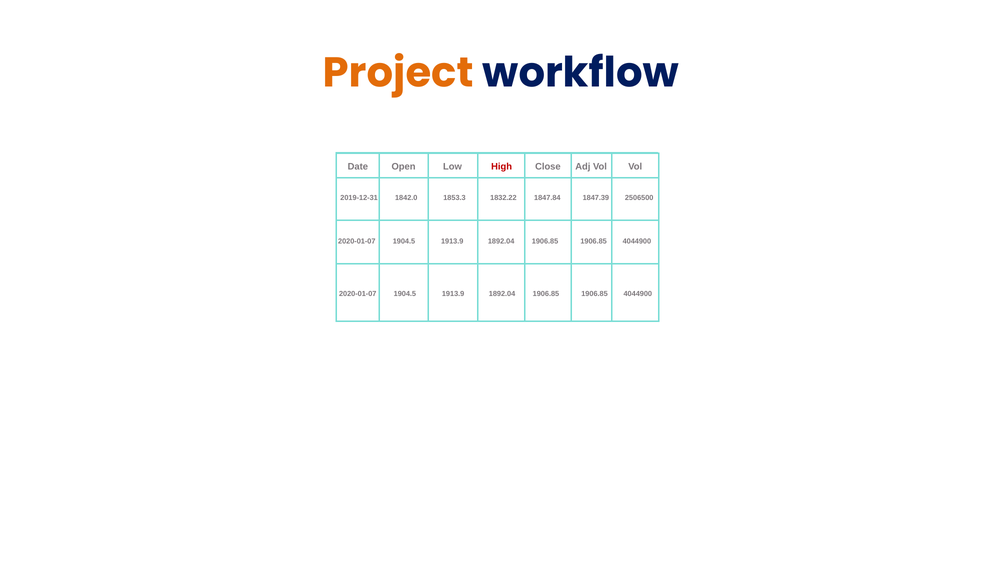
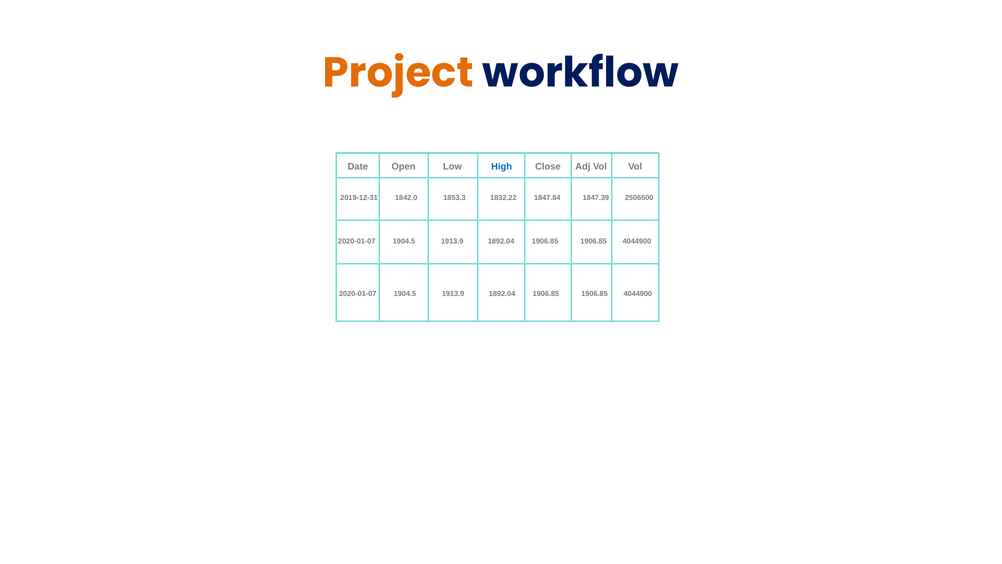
High colour: red -> blue
